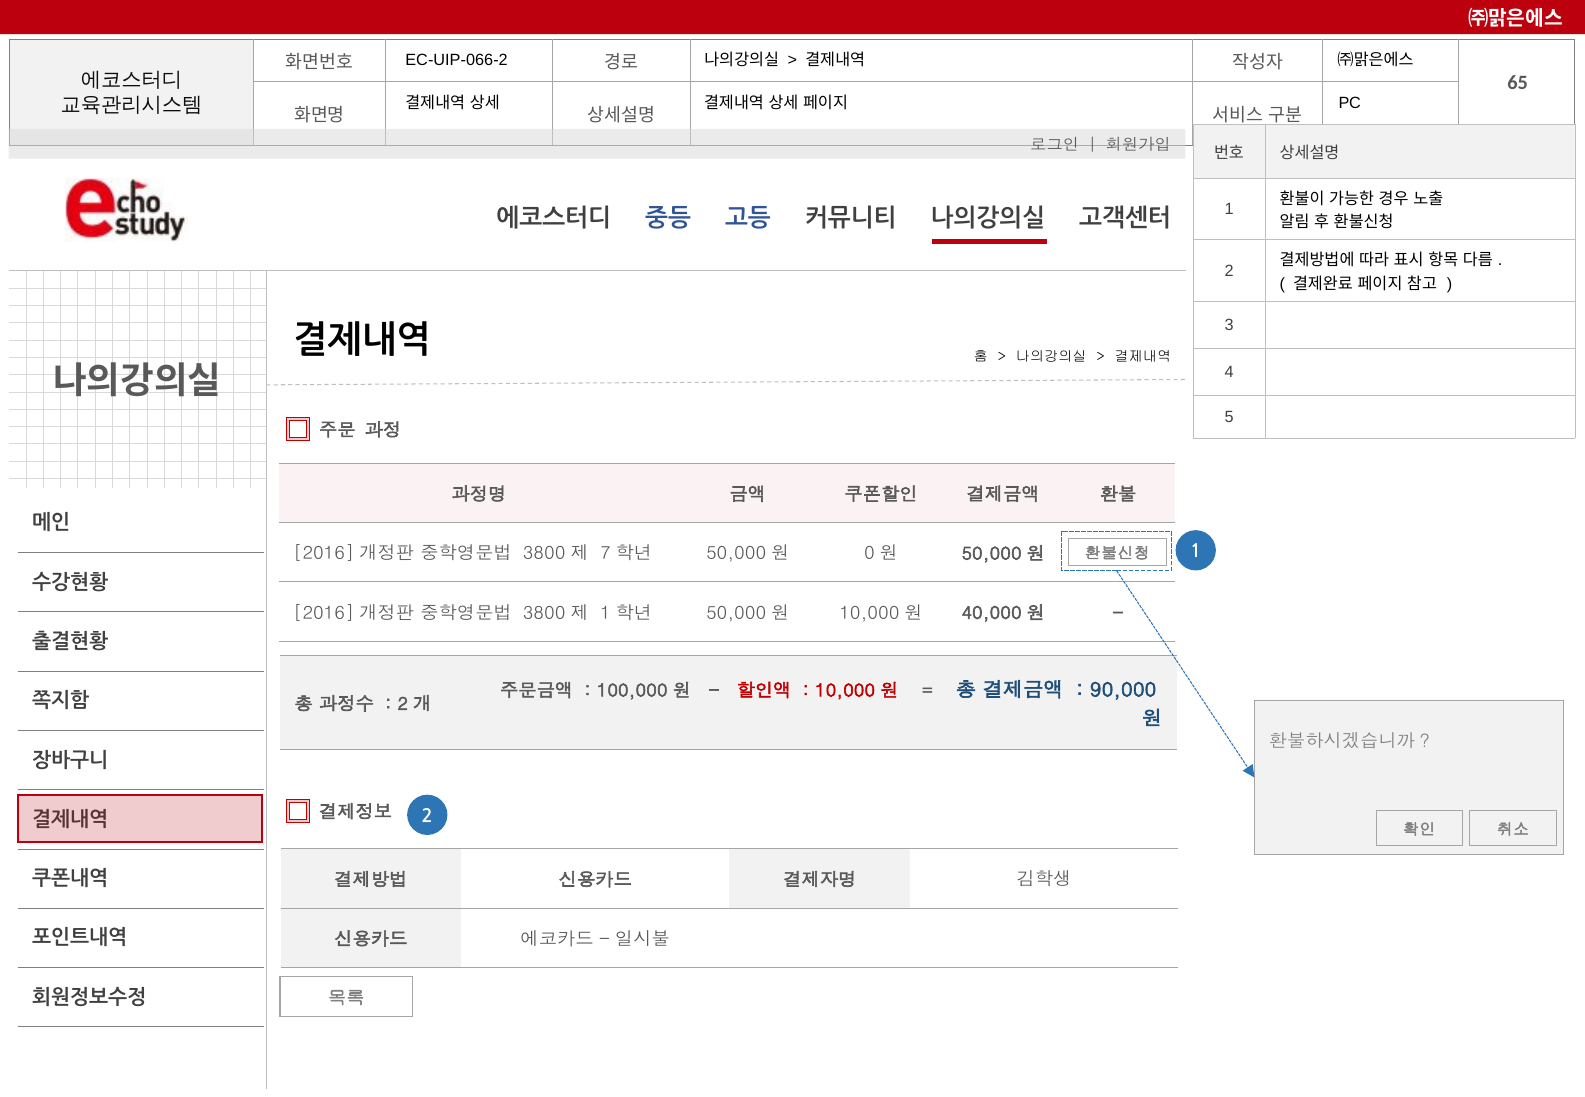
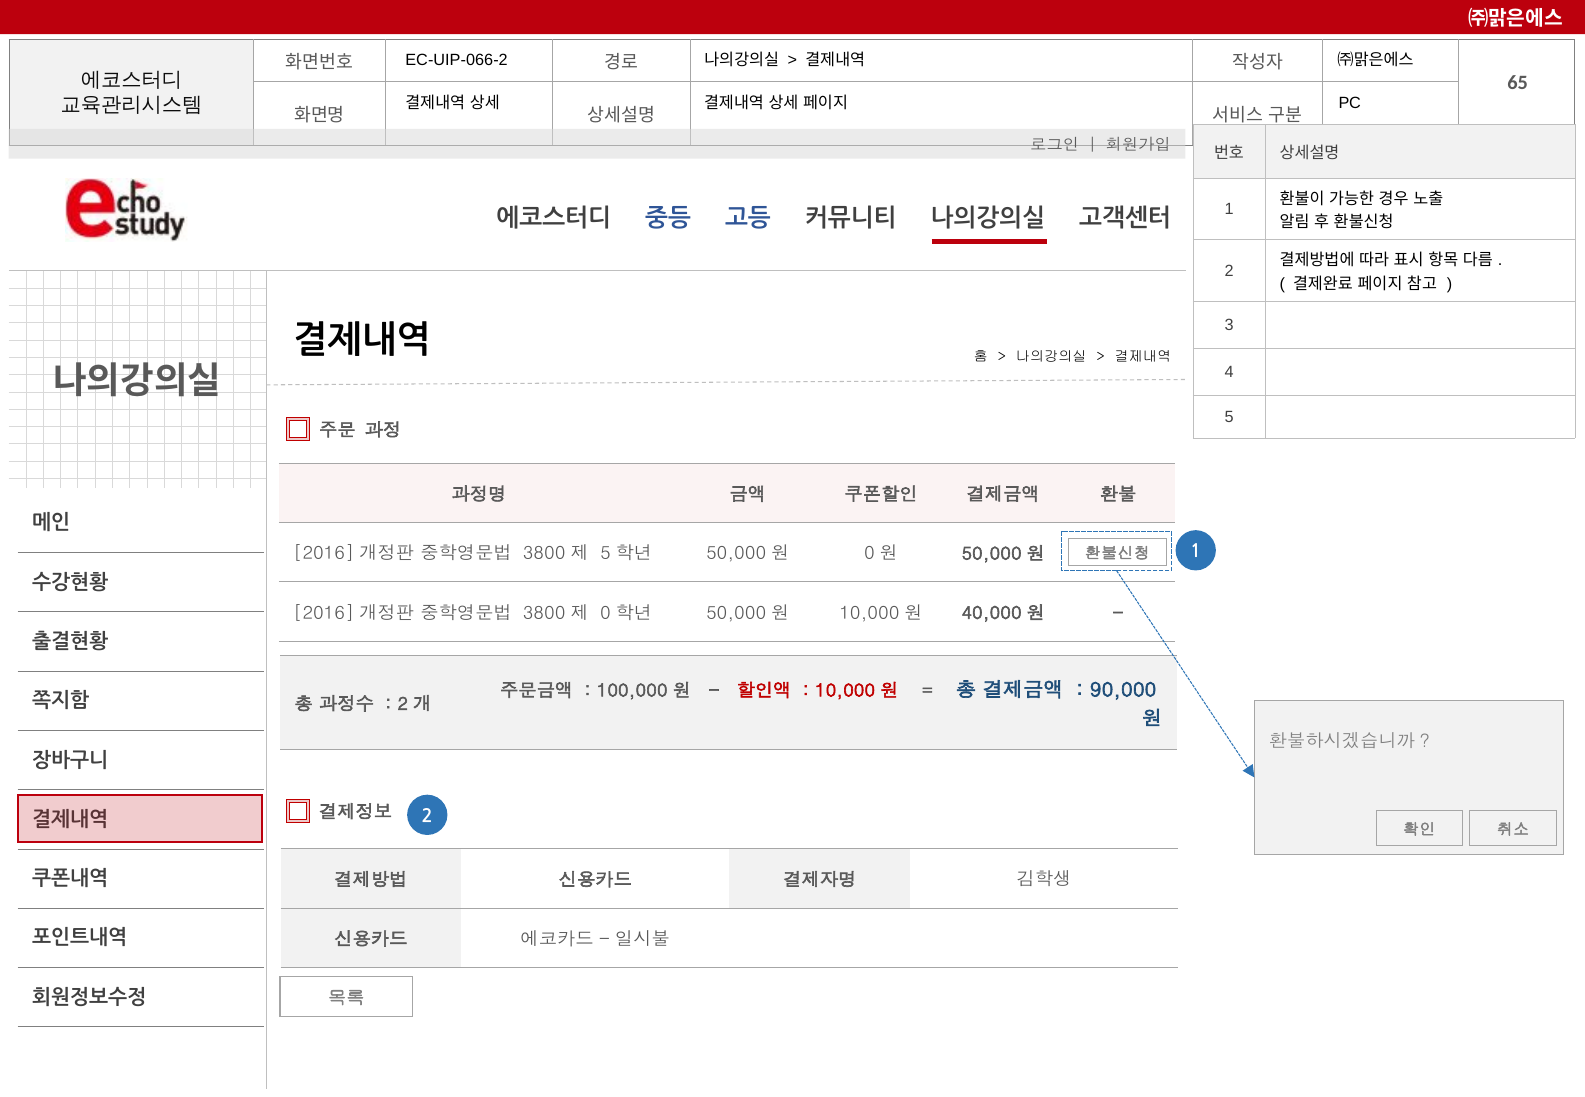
7 at (605, 554): 7 -> 5
1 at (605, 613): 1 -> 0
